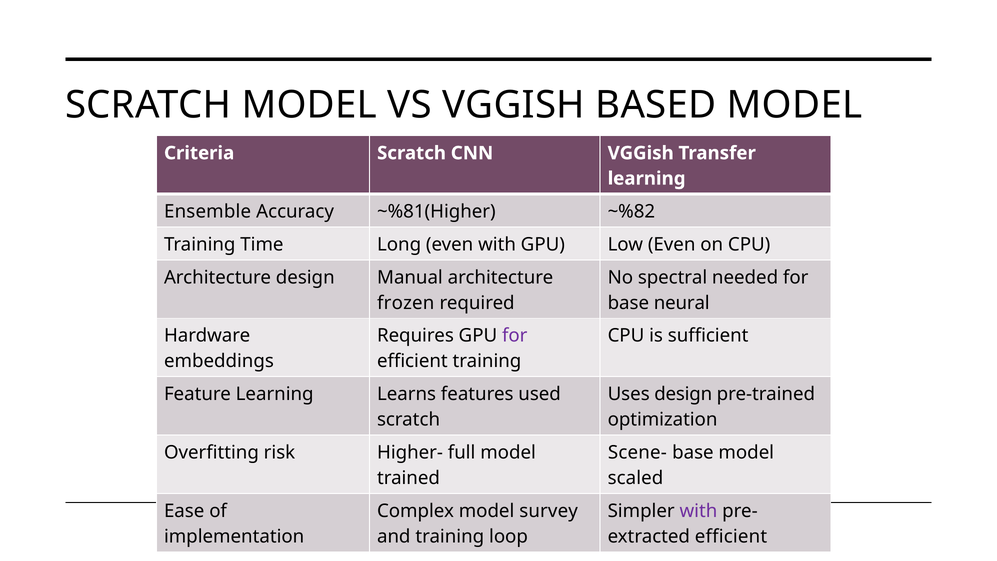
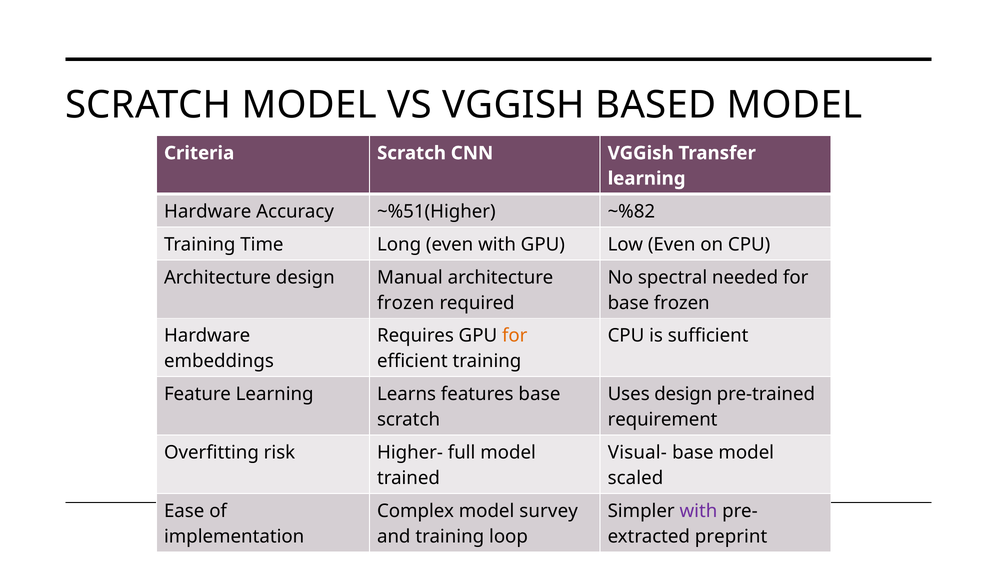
Ensemble at (208, 211): Ensemble -> Hardware
~%81(Higher: ~%81(Higher -> ~%51(Higher
base neural: neural -> frozen
for at (515, 336) colour: purple -> orange
features used: used -> base
optimization: optimization -> requirement
Scene-: Scene- -> Visual-
efficient at (731, 536): efficient -> preprint
